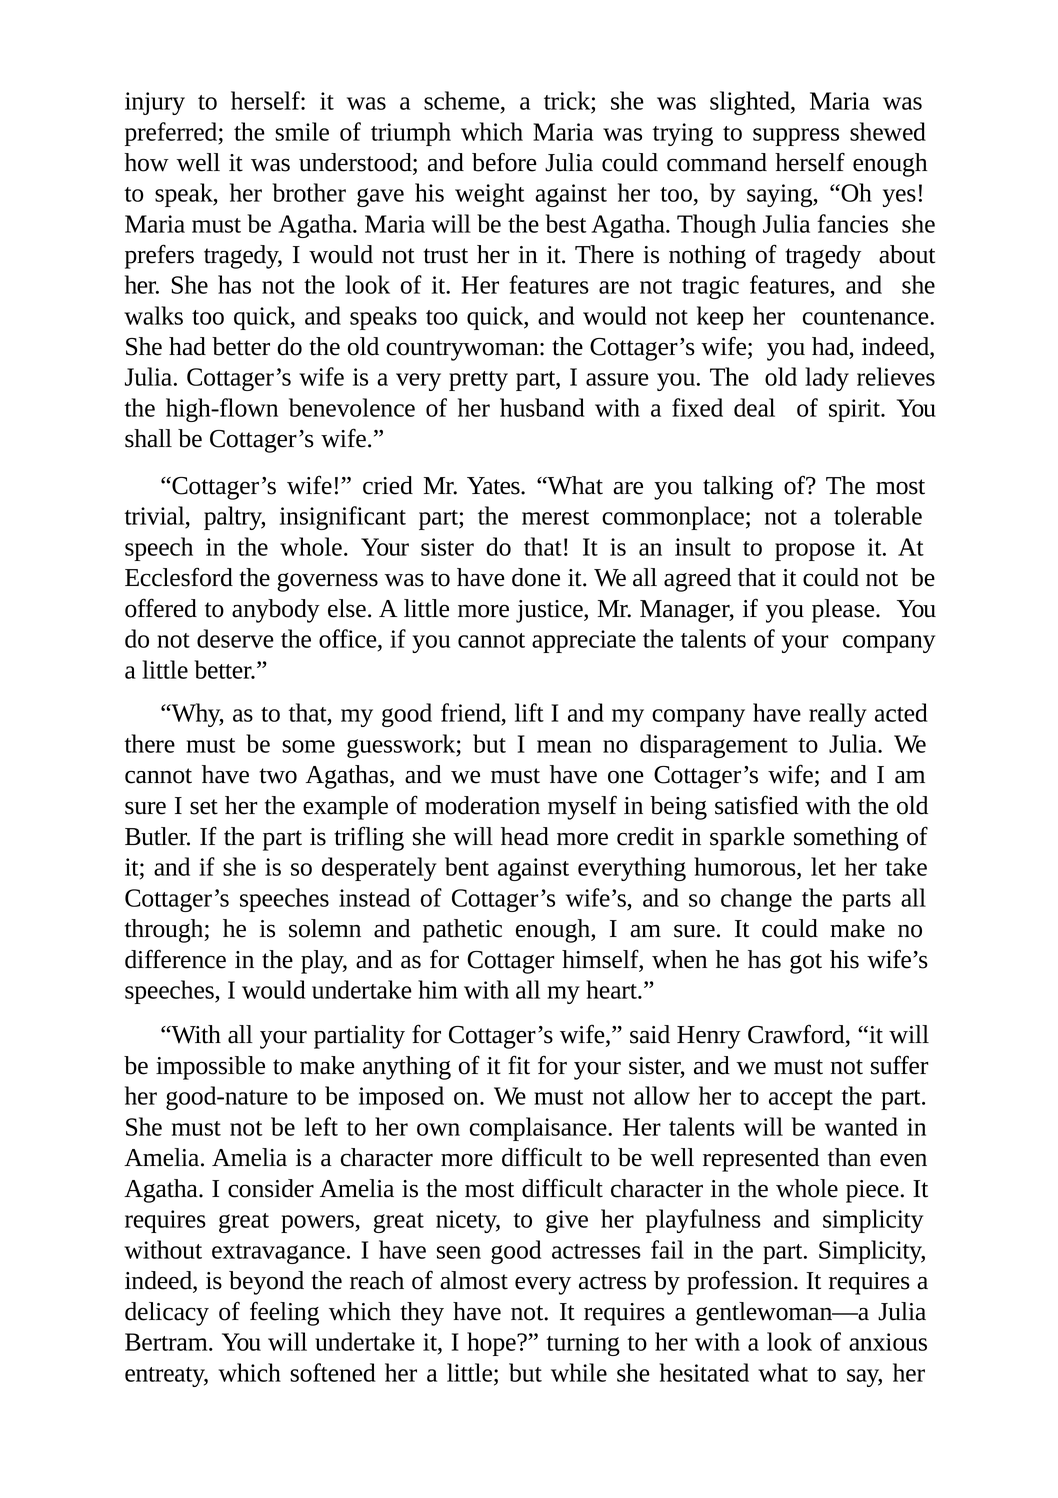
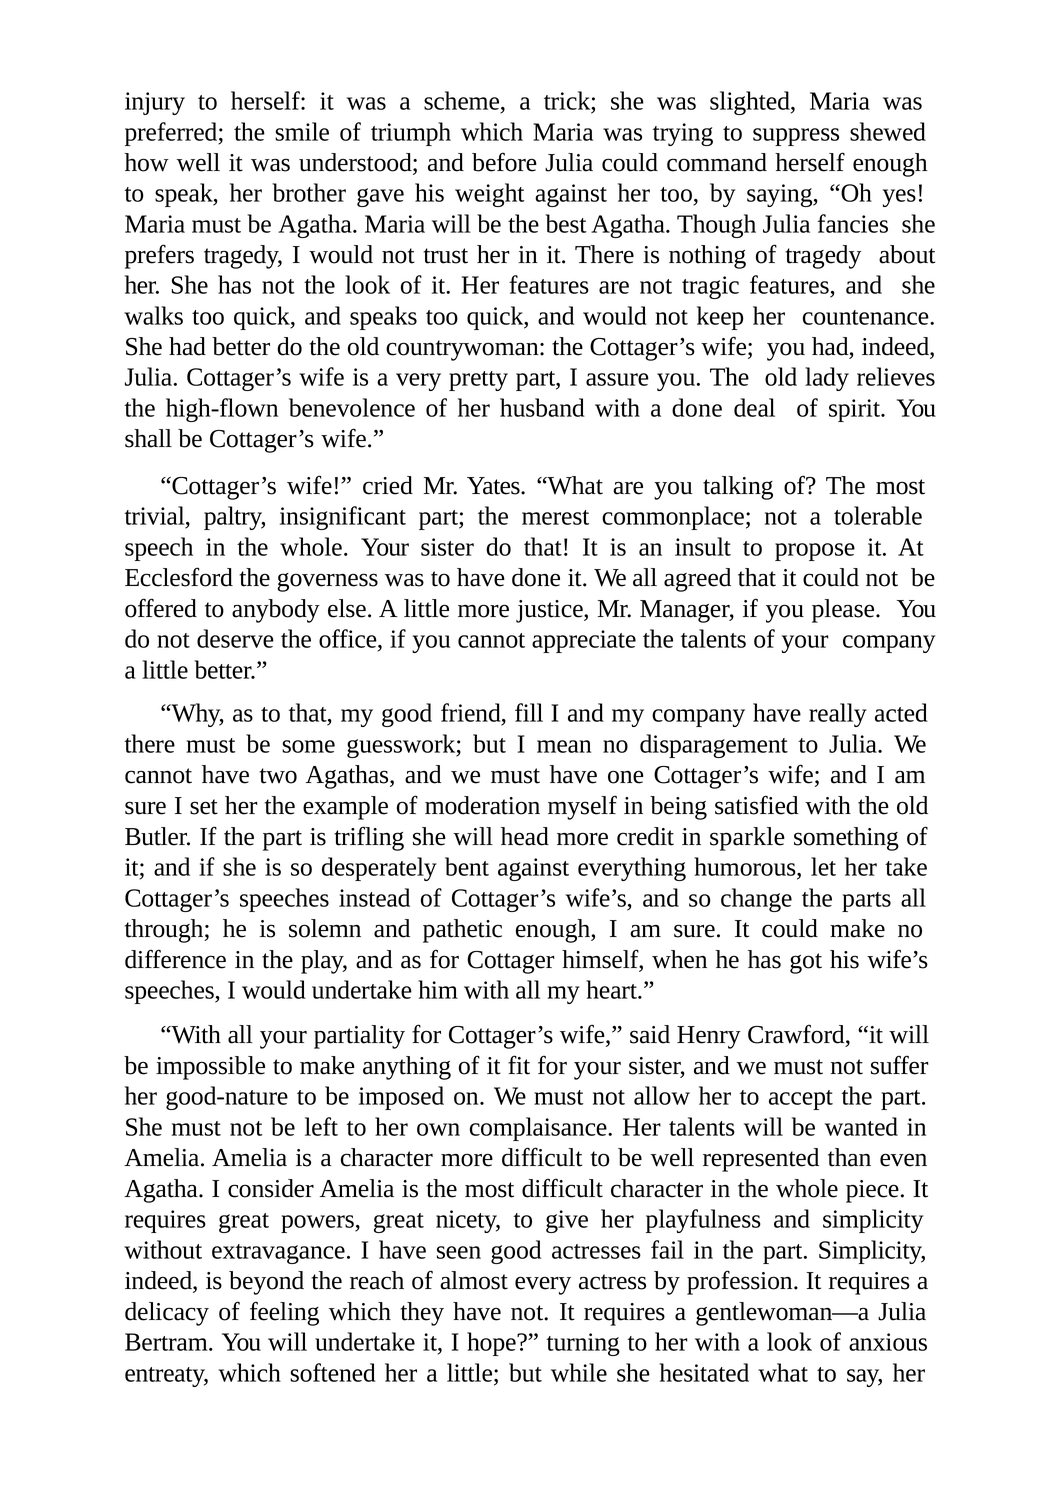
a fixed: fixed -> done
lift: lift -> fill
